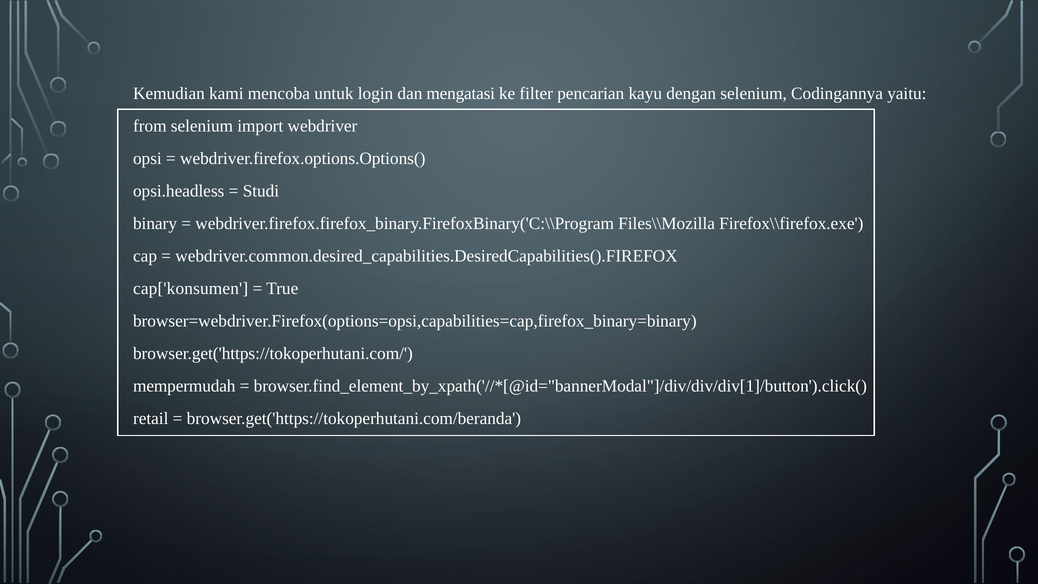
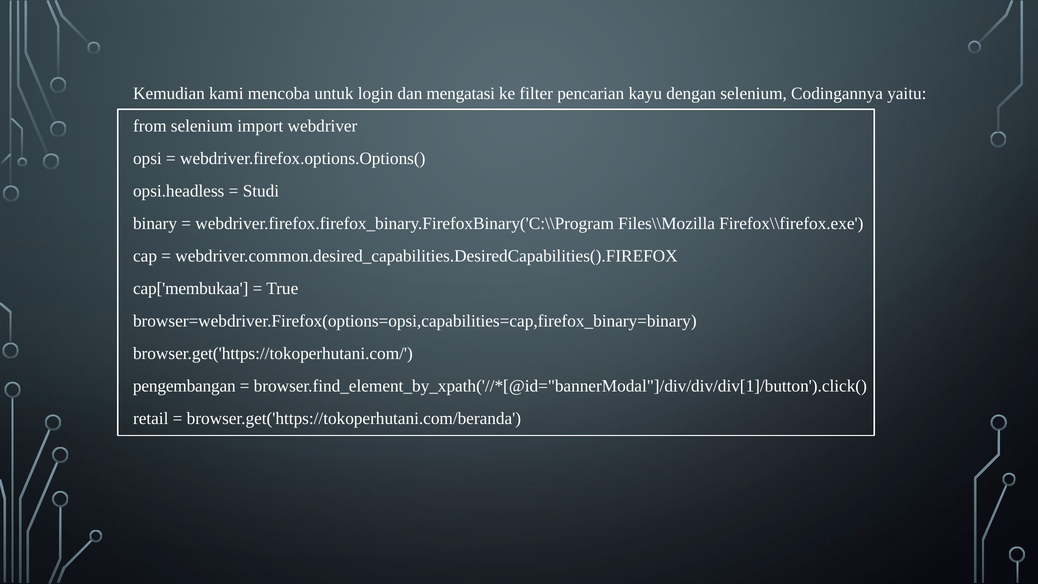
cap['konsumen: cap['konsumen -> cap['membukaa
mempermudah: mempermudah -> pengembangan
